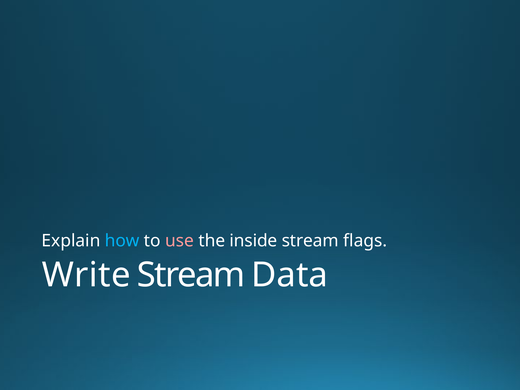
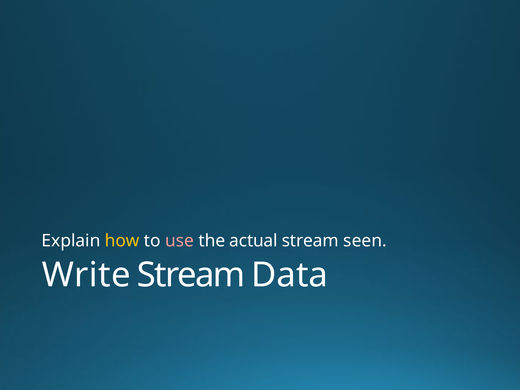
how colour: light blue -> yellow
inside: inside -> actual
flags: flags -> seen
